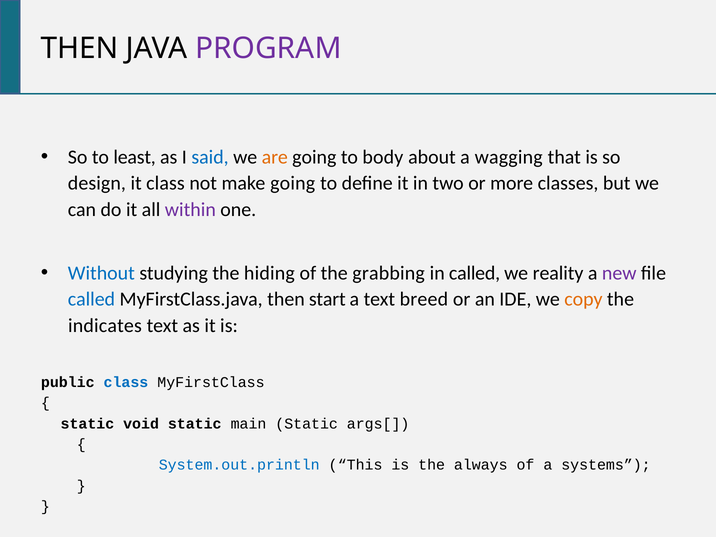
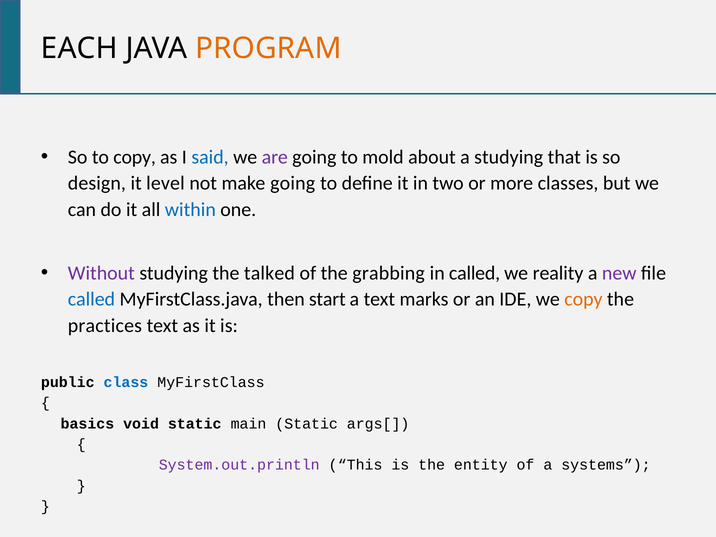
THEN at (80, 48): THEN -> EACH
PROGRAM colour: purple -> orange
to least: least -> copy
are colour: orange -> purple
body: body -> mold
a wagging: wagging -> studying
it class: class -> level
within colour: purple -> blue
Without colour: blue -> purple
hiding: hiding -> talked
breed: breed -> marks
indicates: indicates -> practices
static at (87, 424): static -> basics
System.out.println colour: blue -> purple
always: always -> entity
